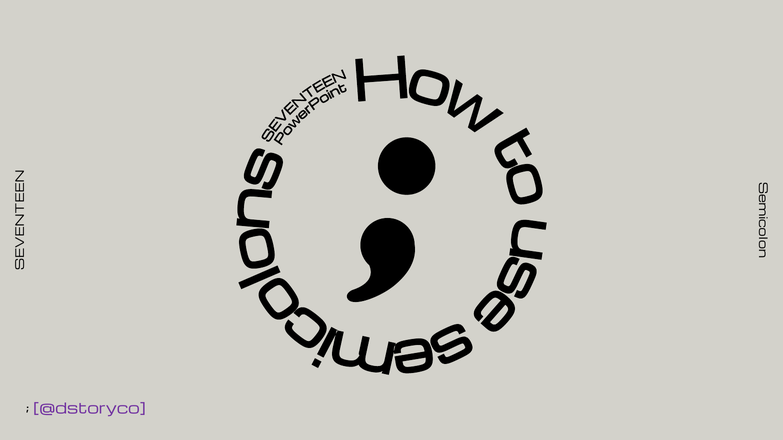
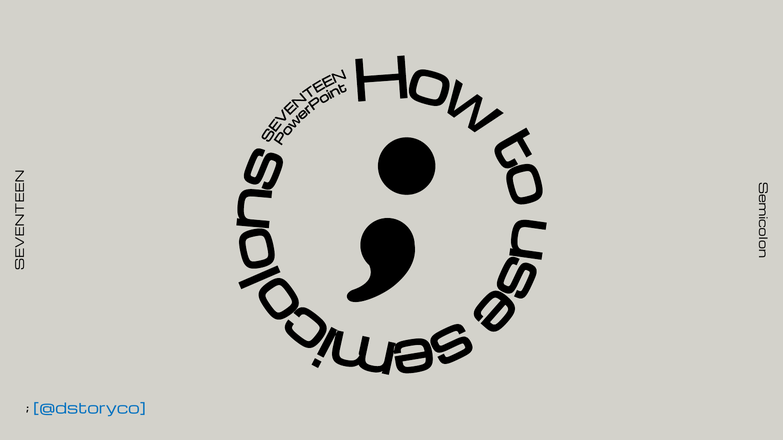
@dstoryco colour: purple -> blue
